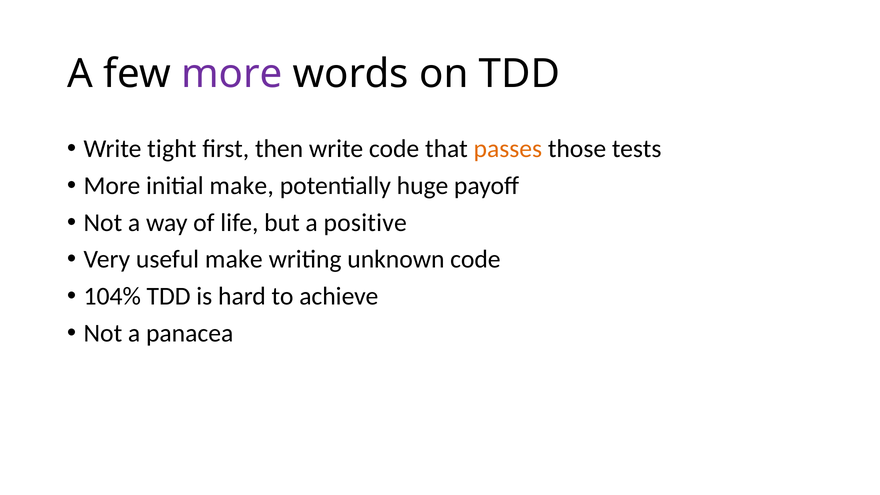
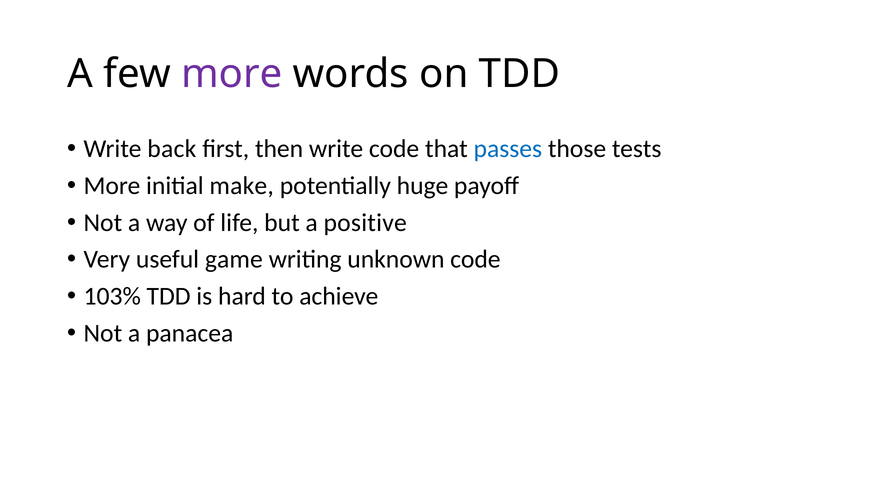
tight: tight -> back
passes colour: orange -> blue
useful make: make -> game
104%: 104% -> 103%
